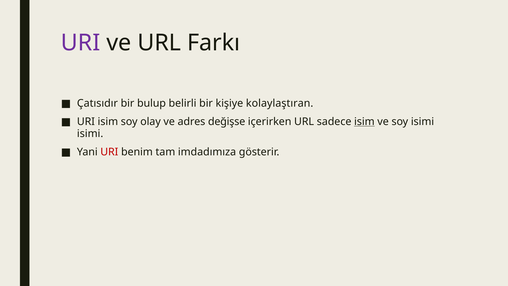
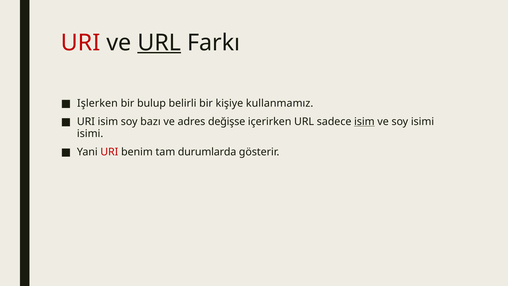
URI at (81, 43) colour: purple -> red
URL at (159, 43) underline: none -> present
Çatısıdır: Çatısıdır -> Işlerken
kolaylaştıran: kolaylaştıran -> kullanmamız
olay: olay -> bazı
imdadımıza: imdadımıza -> durumlarda
